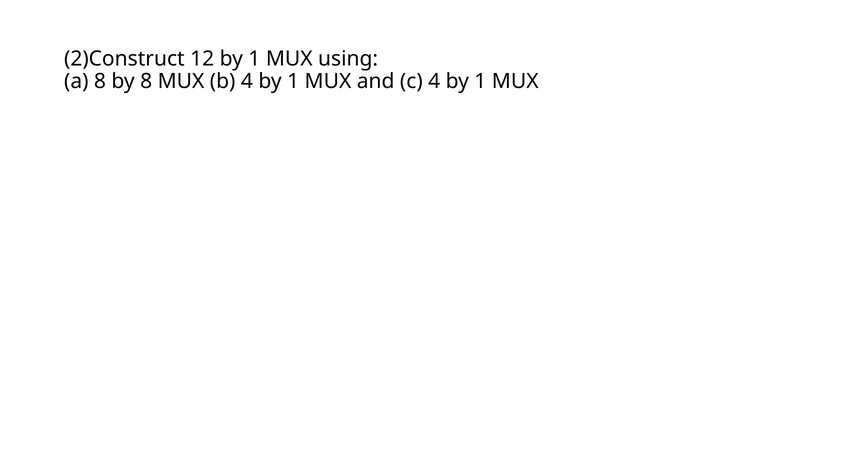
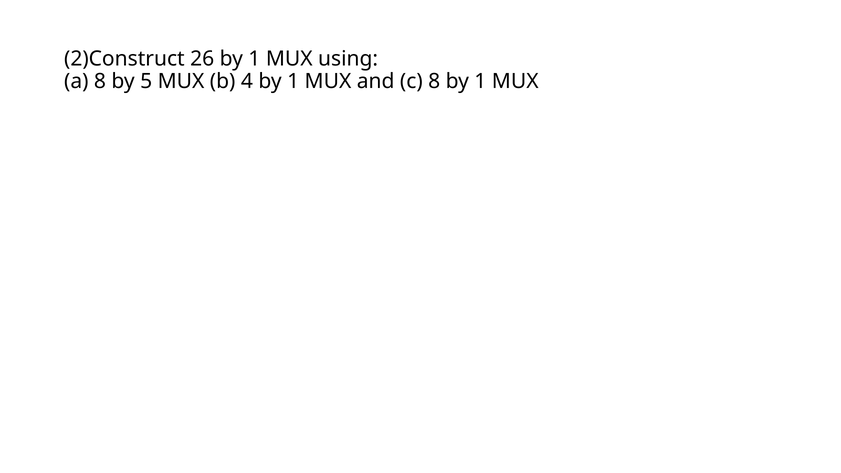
12: 12 -> 26
by 8: 8 -> 5
c 4: 4 -> 8
